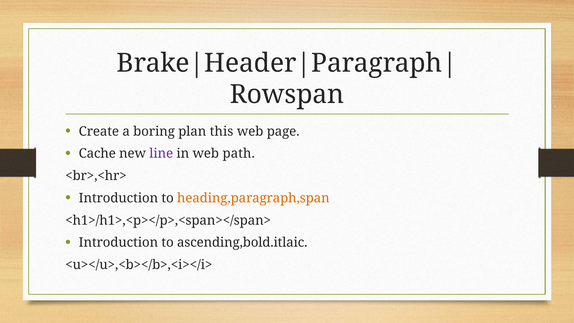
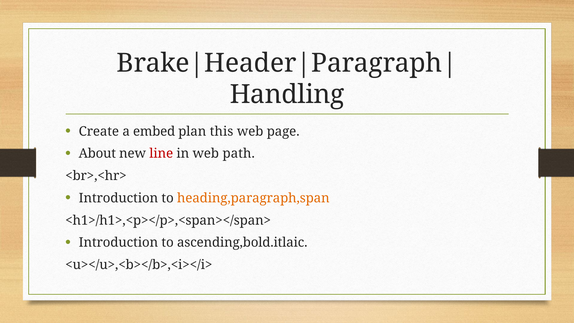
Rowspan: Rowspan -> Handling
boring: boring -> embed
Cache: Cache -> About
line colour: purple -> red
